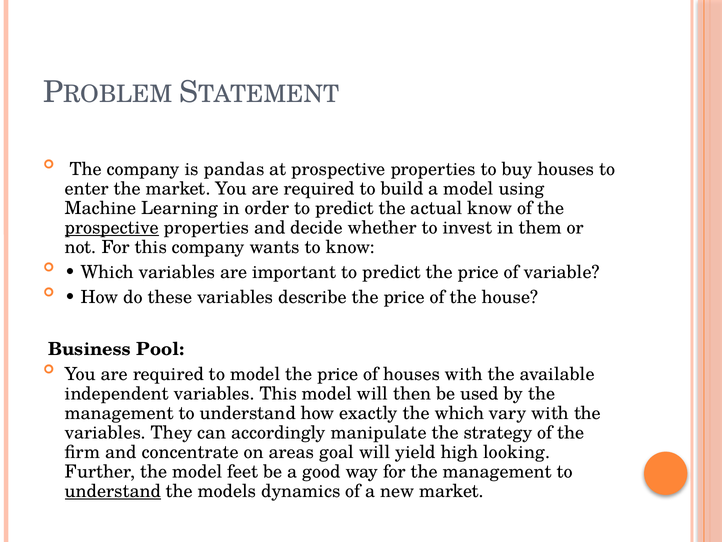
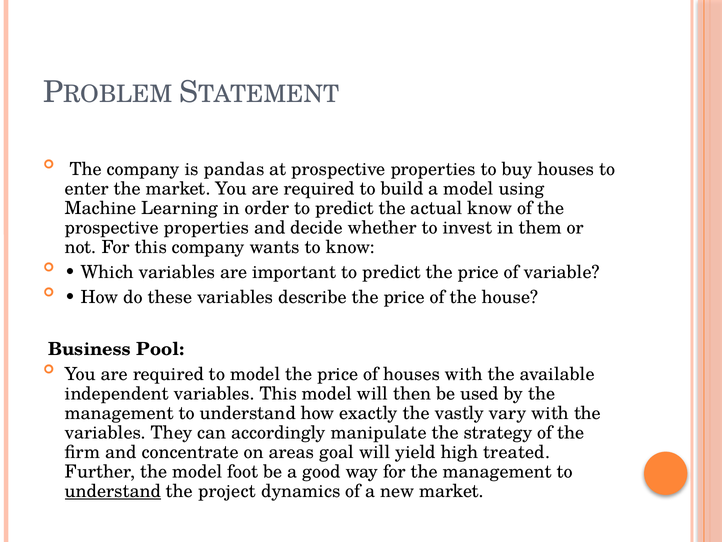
prospective at (112, 228) underline: present -> none
the which: which -> vastly
looking: looking -> treated
feet: feet -> foot
models: models -> project
